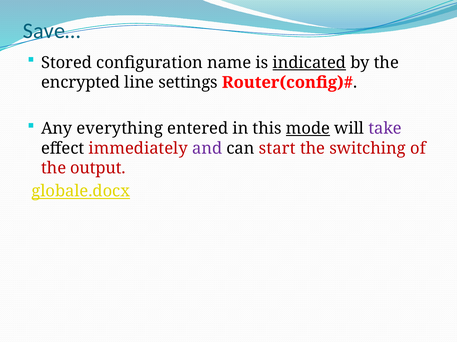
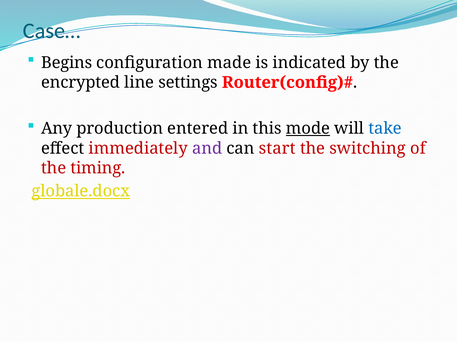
Save…: Save… -> Case…
Stored: Stored -> Begins
name: name -> made
indicated underline: present -> none
everything: everything -> production
take colour: purple -> blue
output: output -> timing
